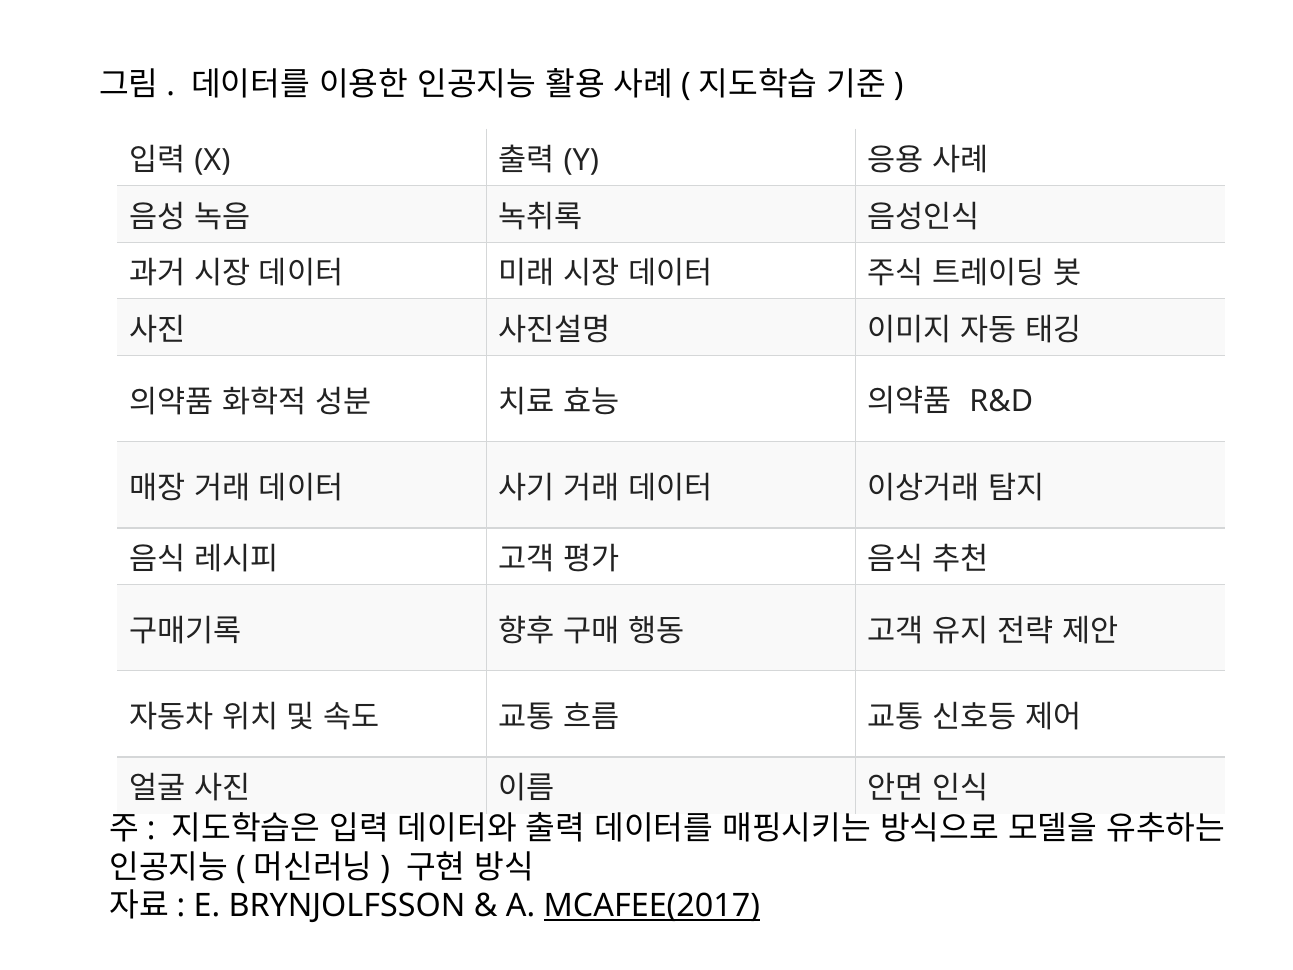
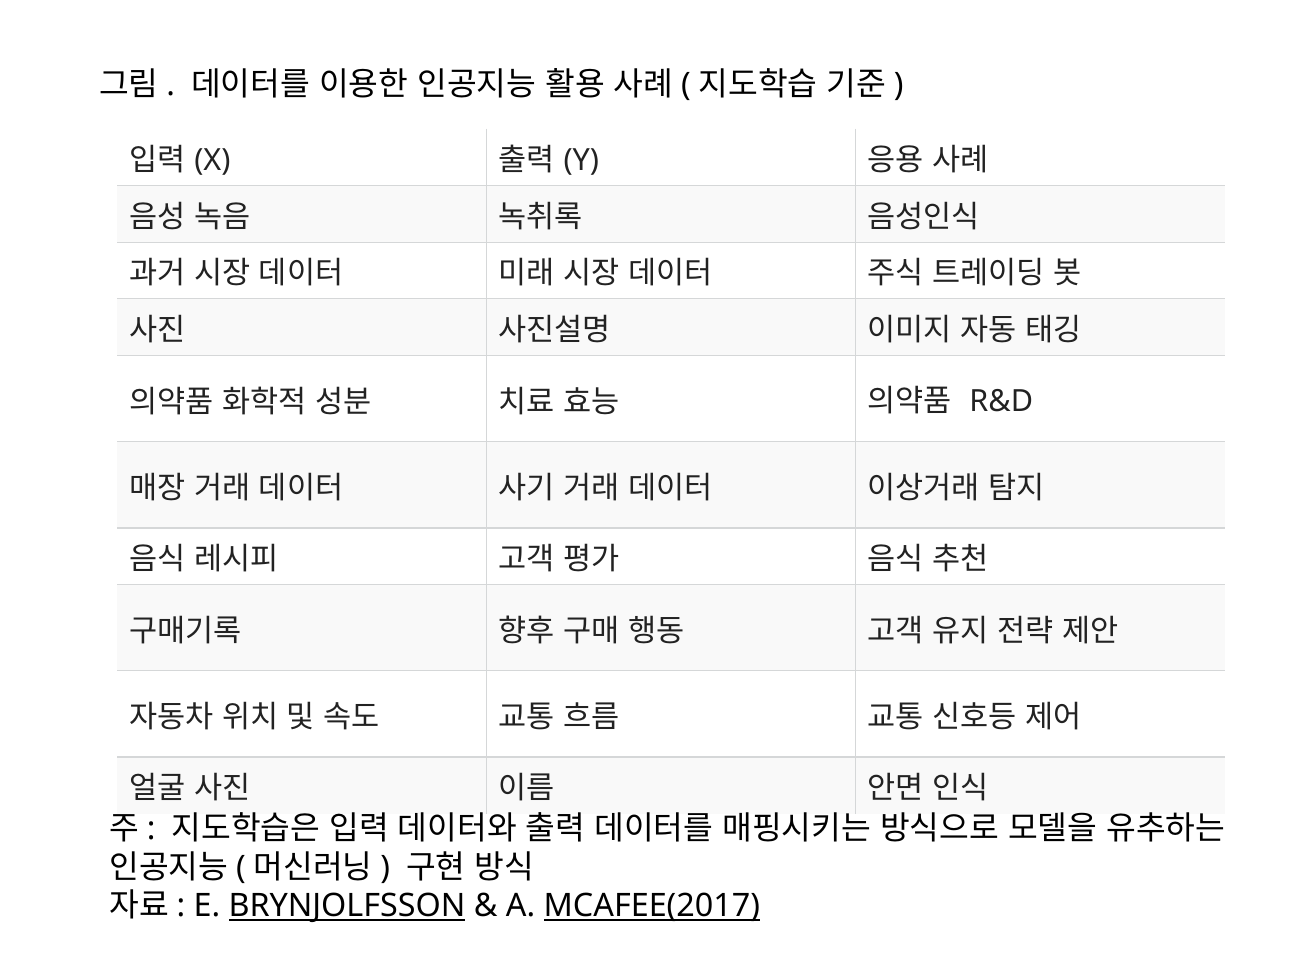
BRYNJOLFSSON underline: none -> present
